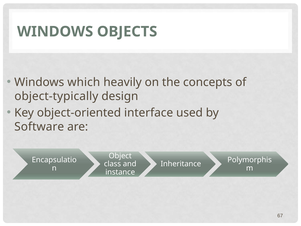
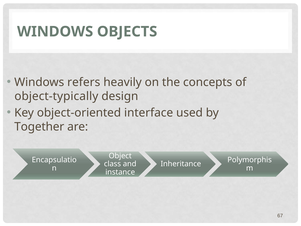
which: which -> refers
Software: Software -> Together
